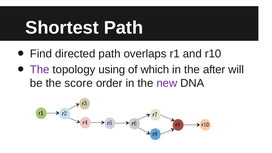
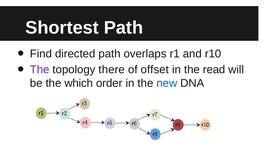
using: using -> there
which: which -> offset
after: after -> read
score: score -> which
new colour: purple -> blue
